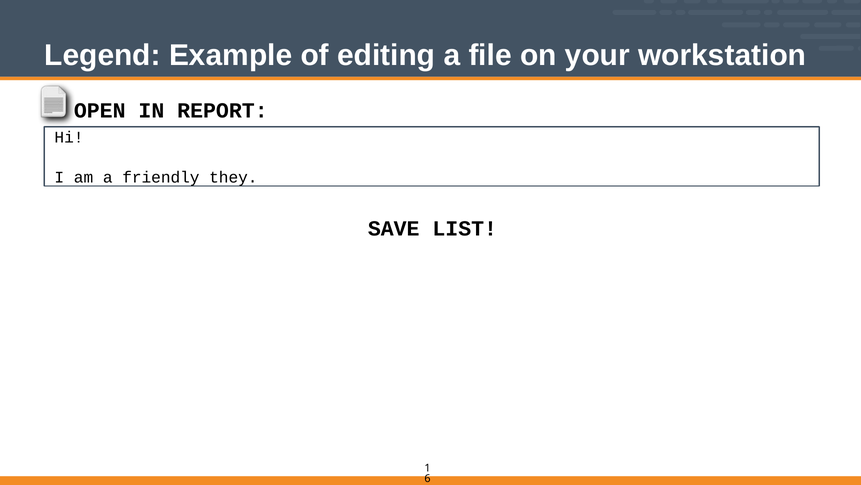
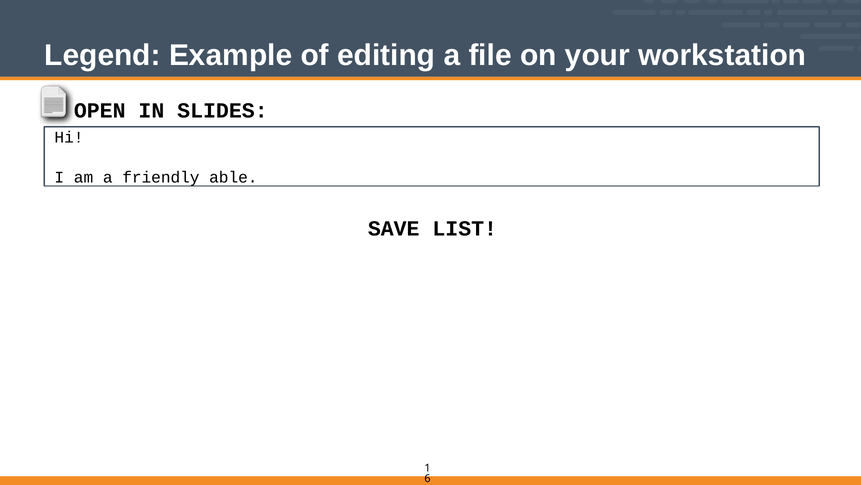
REPORT: REPORT -> SLIDES
they: they -> able
